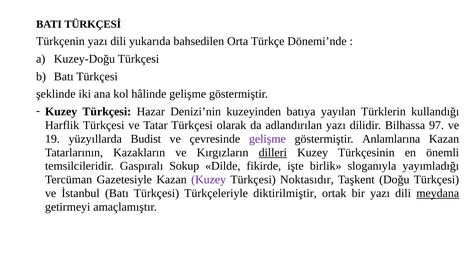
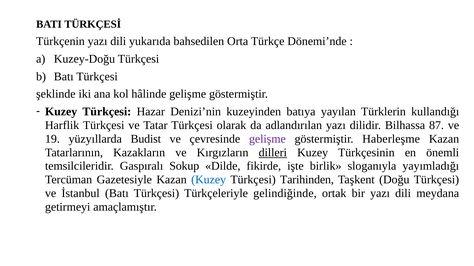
97: 97 -> 87
Anlamlarına: Anlamlarına -> Haberleşme
Kuzey at (209, 180) colour: purple -> blue
Noktasıdır: Noktasıdır -> Tarihinden
diktirilmiştir: diktirilmiştir -> gelindiğinde
meydana underline: present -> none
